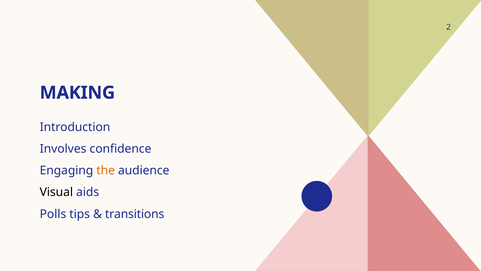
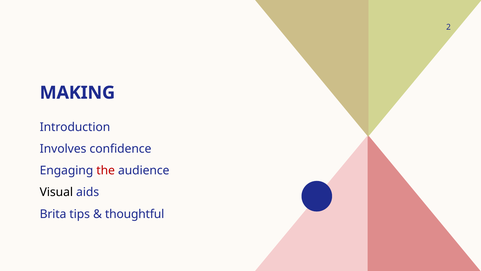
the colour: orange -> red
Polls: Polls -> Brita
transitions: transitions -> thoughtful
